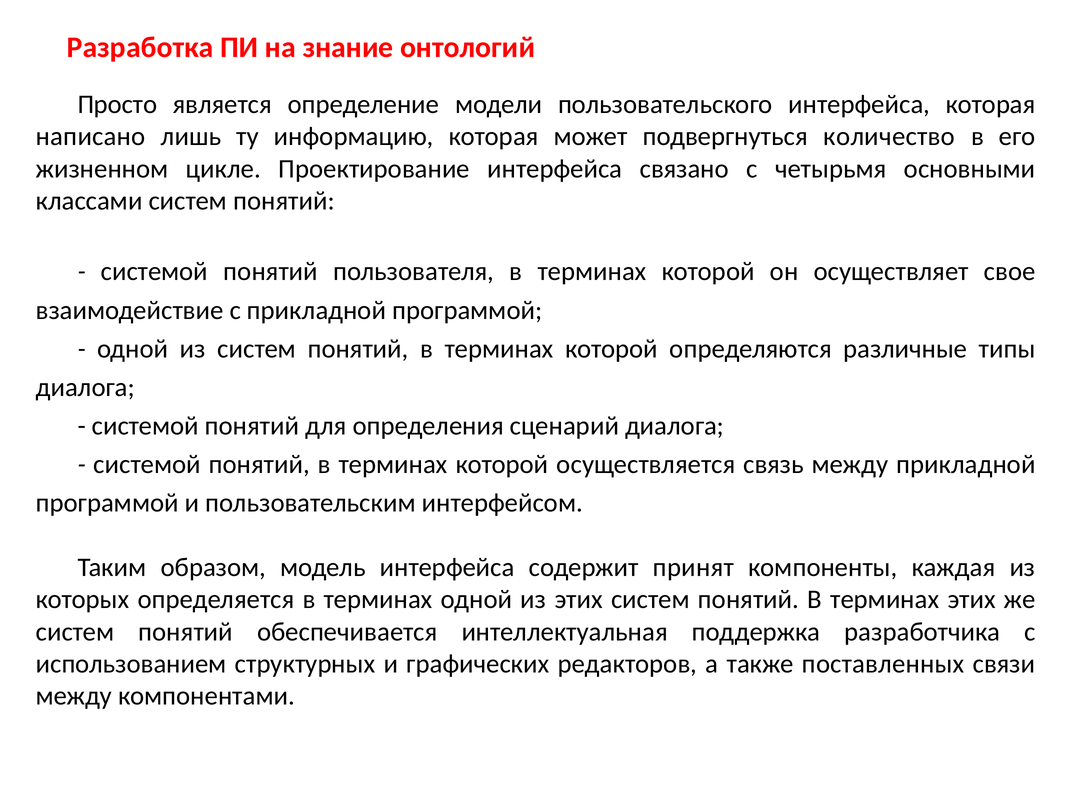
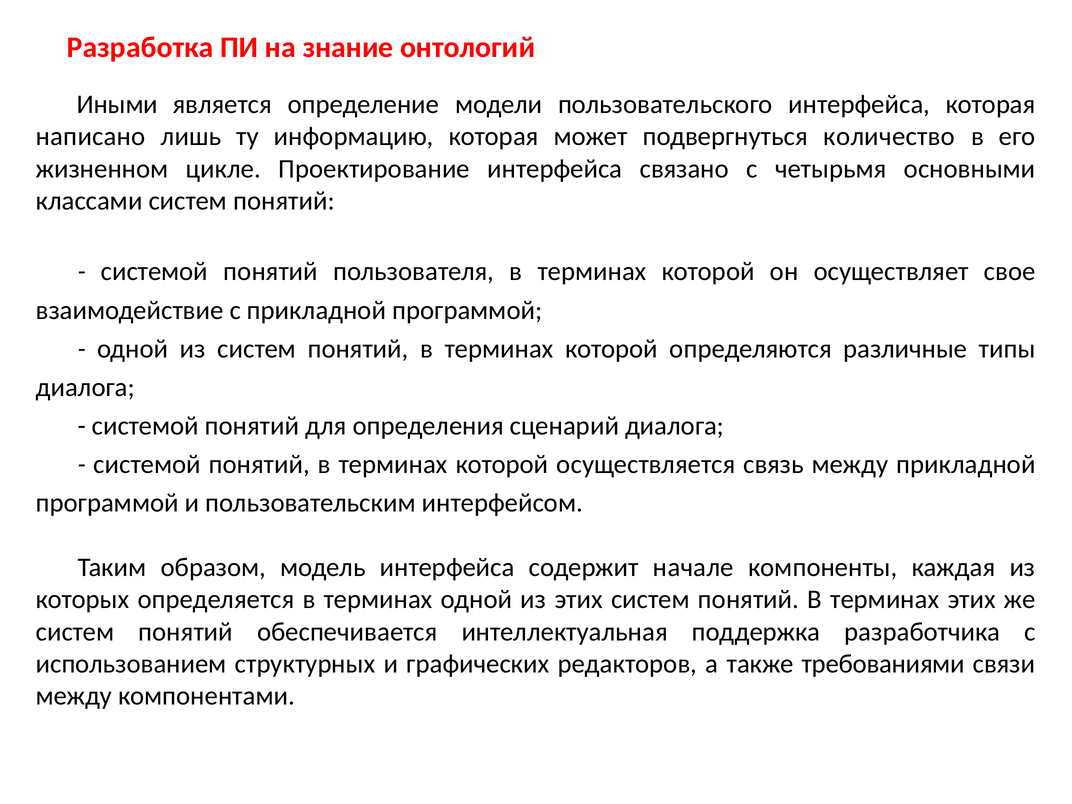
Просто: Просто -> Иными
принят: принят -> начале
поставленных: поставленных -> требованиями
